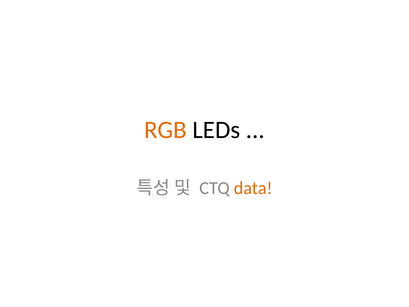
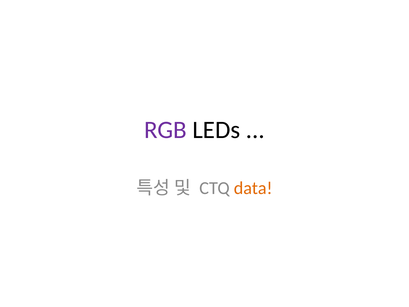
RGB colour: orange -> purple
